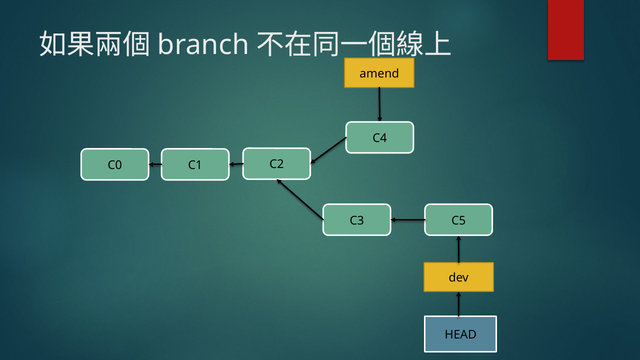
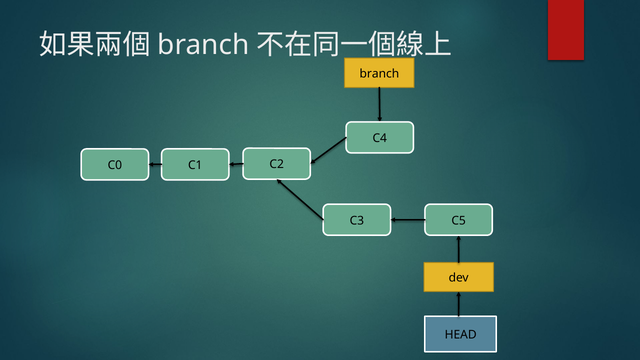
amend at (379, 74): amend -> branch
